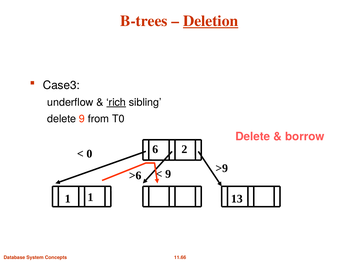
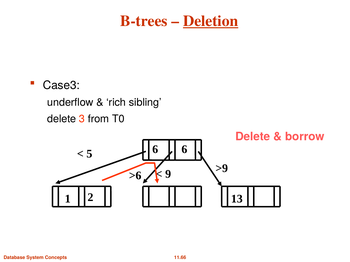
rich underline: present -> none
delete 9: 9 -> 3
6 2: 2 -> 6
0: 0 -> 5
1 1: 1 -> 2
